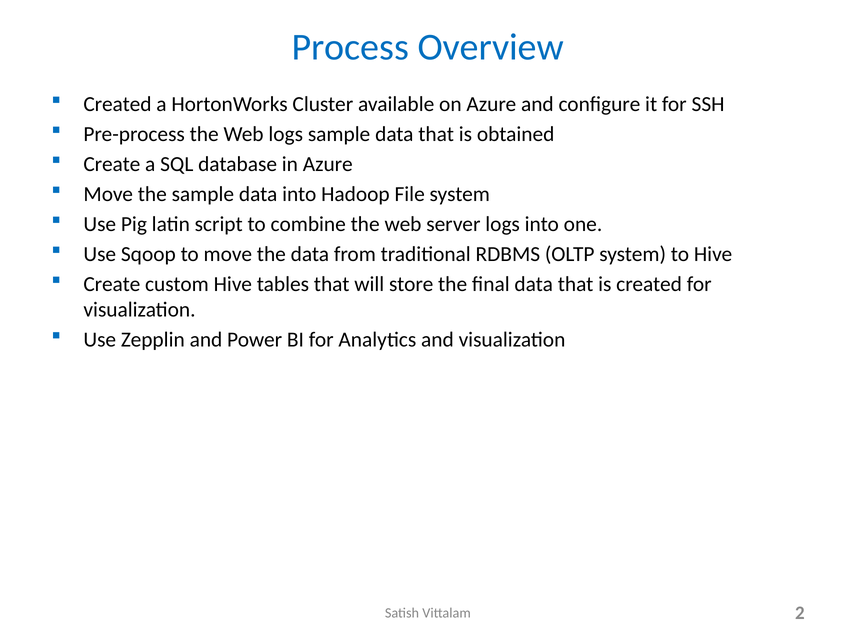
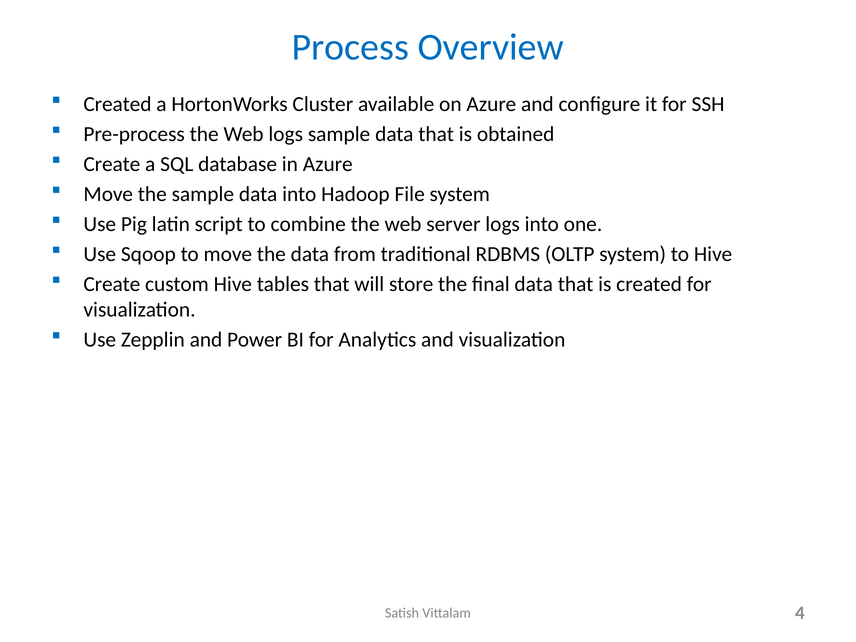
2: 2 -> 4
